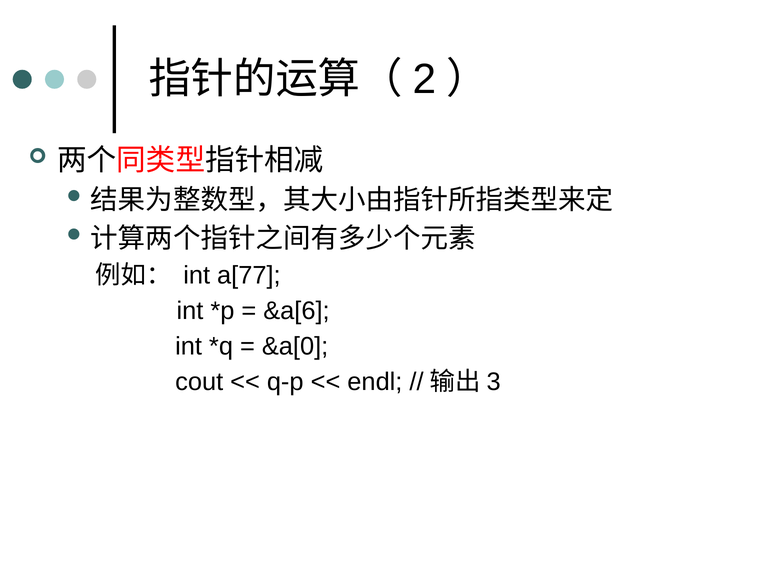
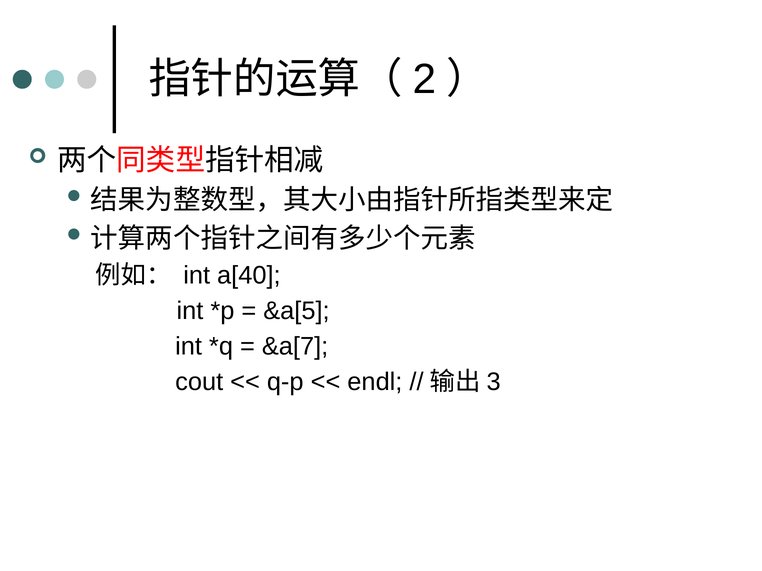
a[77: a[77 -> a[40
&a[6: &a[6 -> &a[5
&a[0: &a[0 -> &a[7
